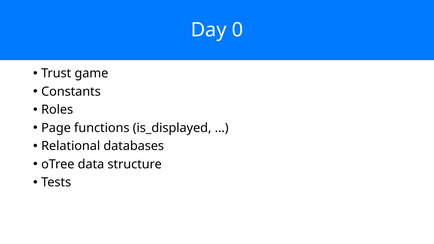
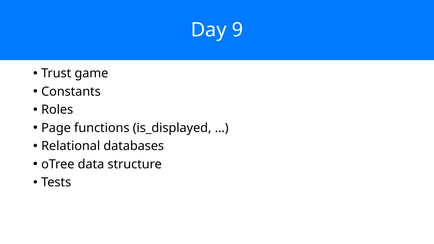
0: 0 -> 9
